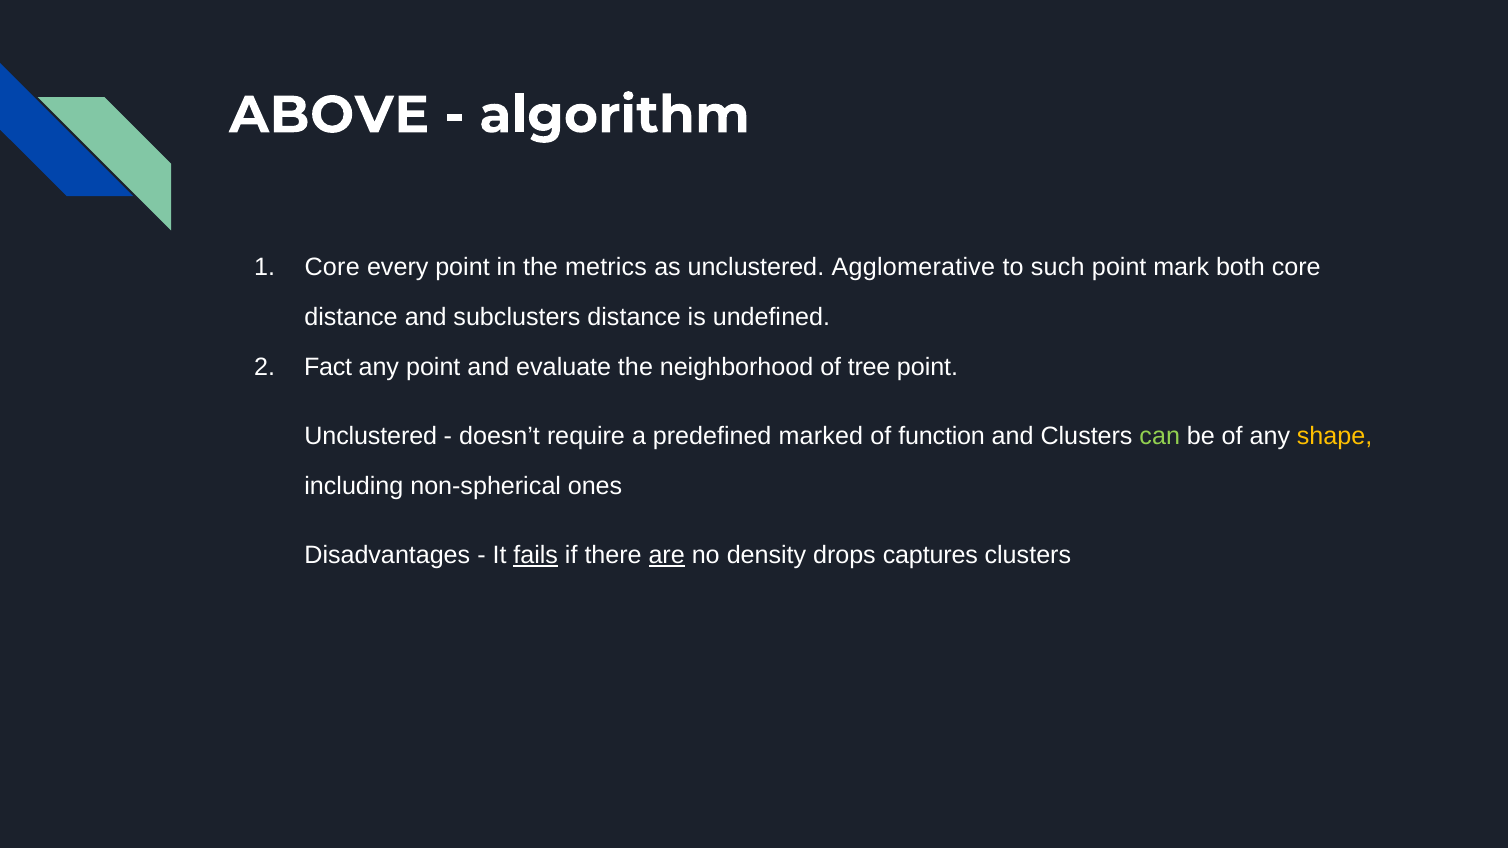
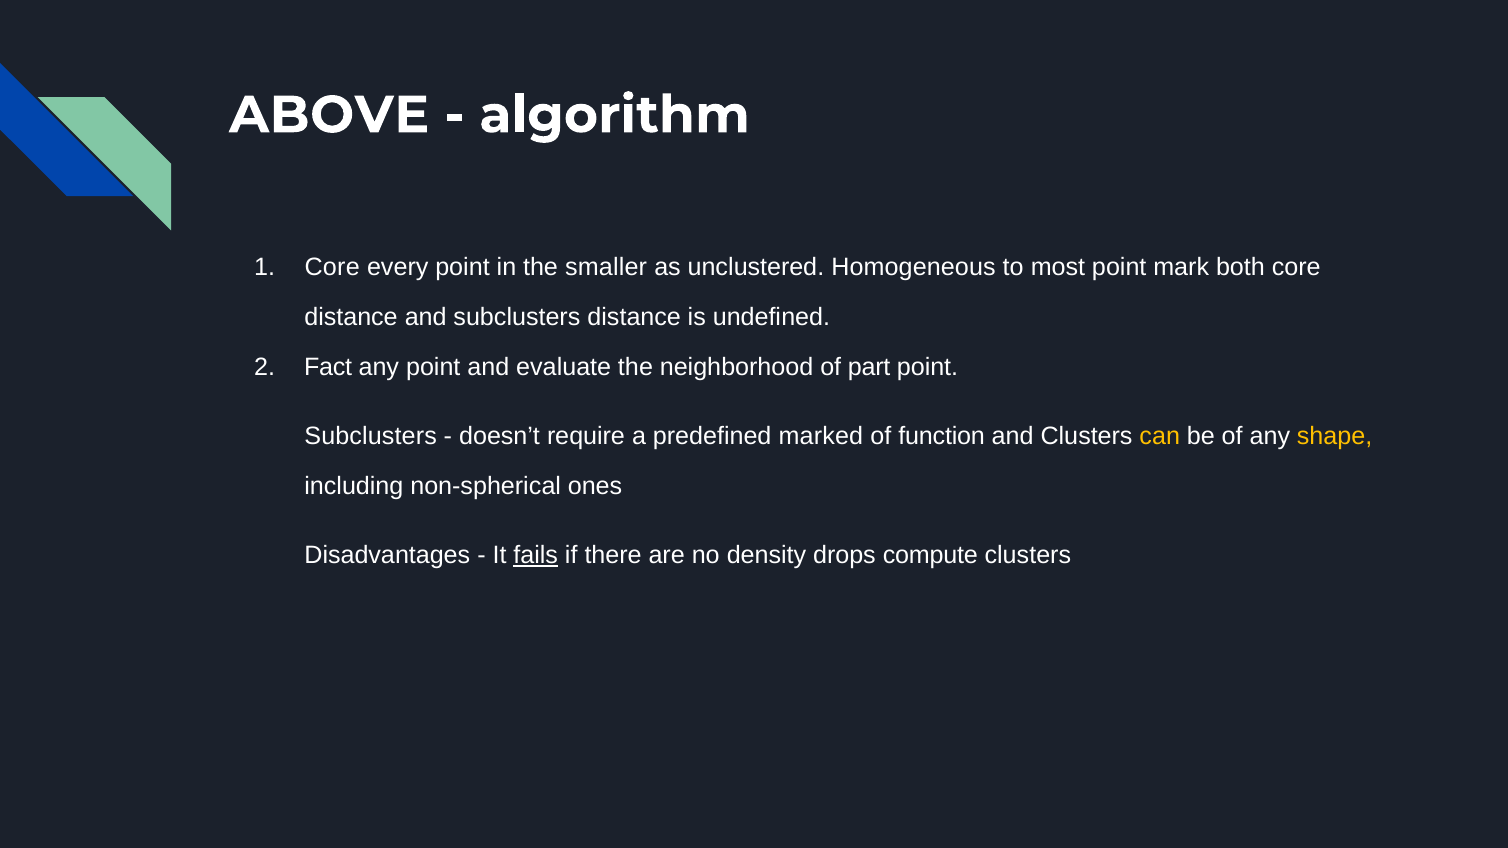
metrics: metrics -> smaller
Agglomerative: Agglomerative -> Homogeneous
such: such -> most
tree: tree -> part
Unclustered at (371, 437): Unclustered -> Subclusters
can colour: light green -> yellow
are underline: present -> none
captures: captures -> compute
